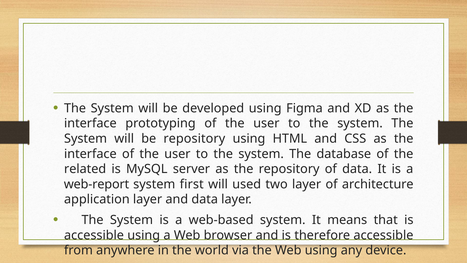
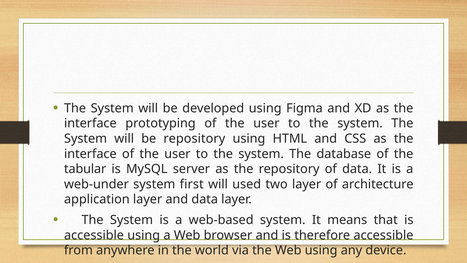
related: related -> tabular
web-report: web-report -> web-under
